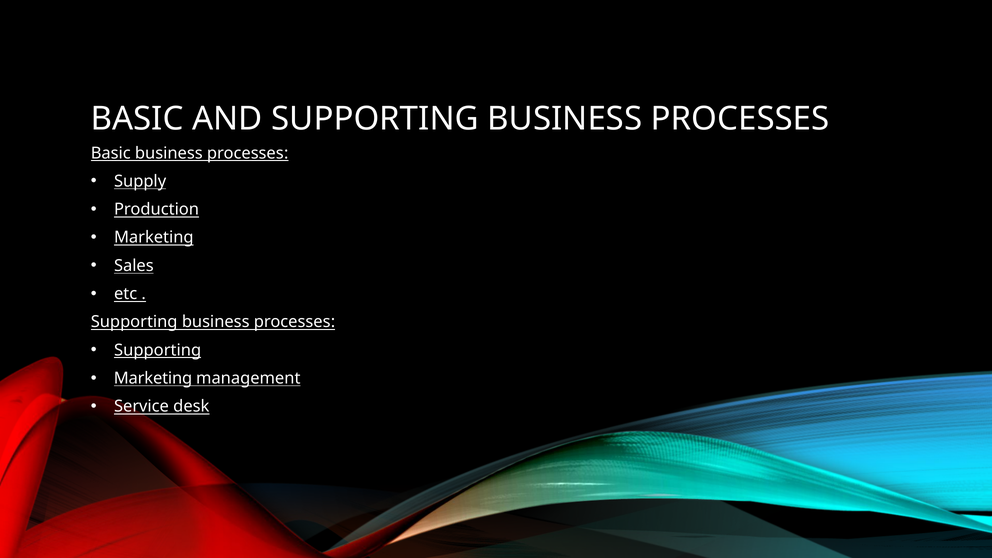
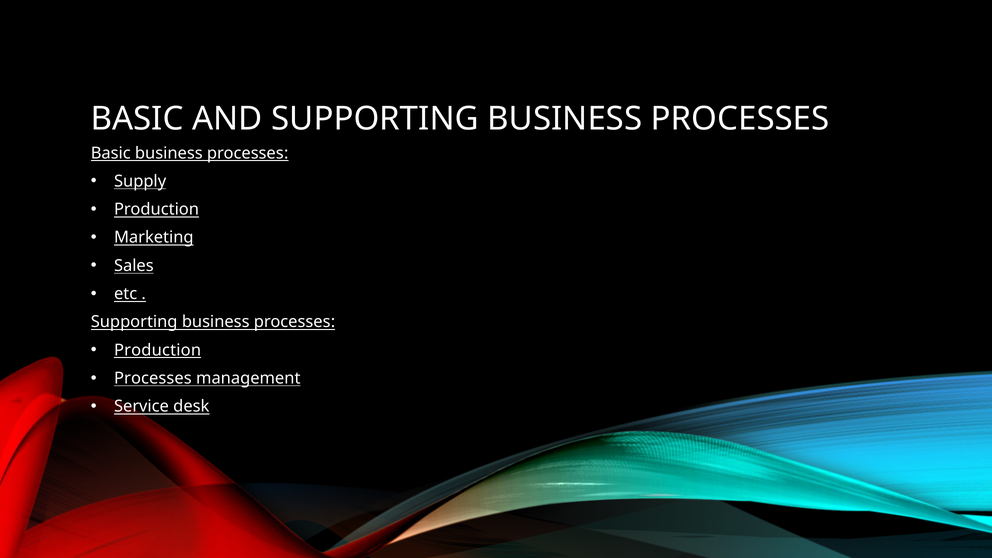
Supporting at (158, 350): Supporting -> Production
Marketing at (153, 378): Marketing -> Processes
